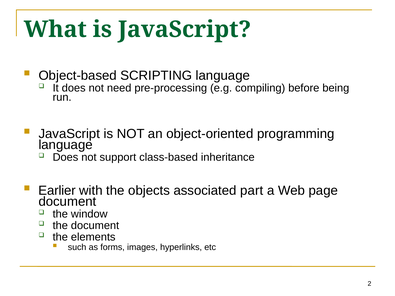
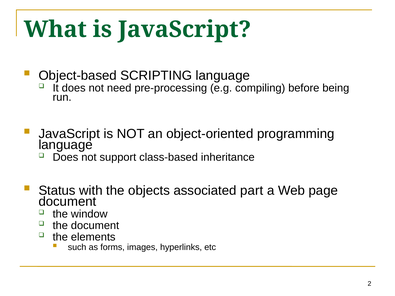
Earlier: Earlier -> Status
